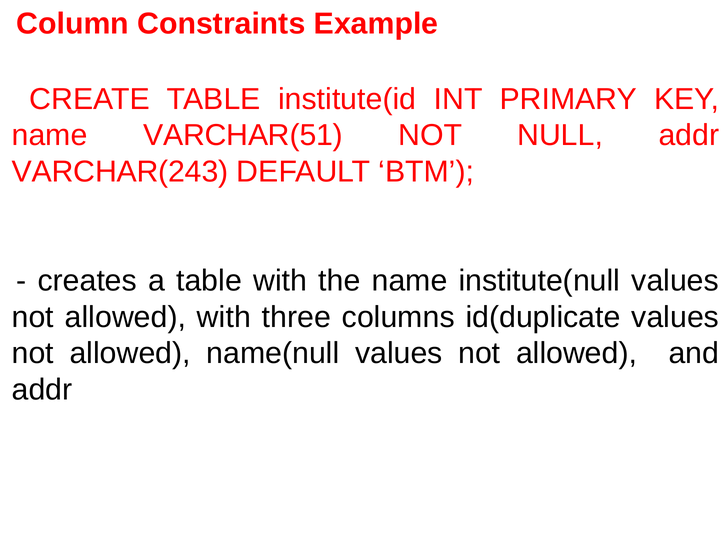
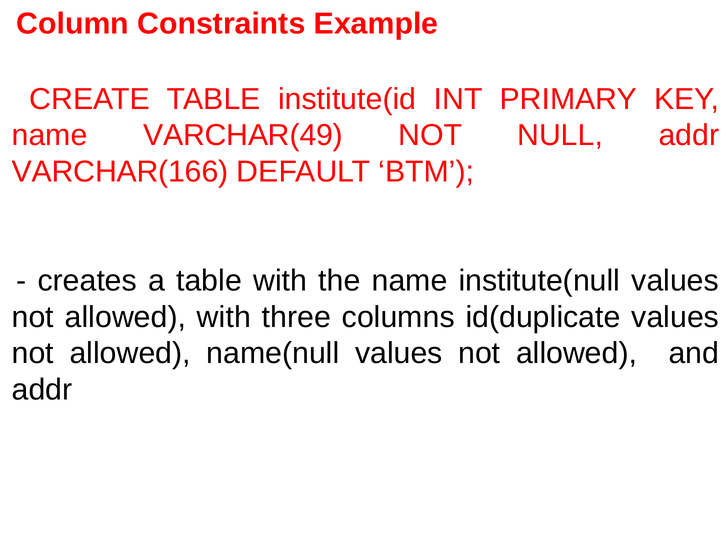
VARCHAR(51: VARCHAR(51 -> VARCHAR(49
VARCHAR(243: VARCHAR(243 -> VARCHAR(166
